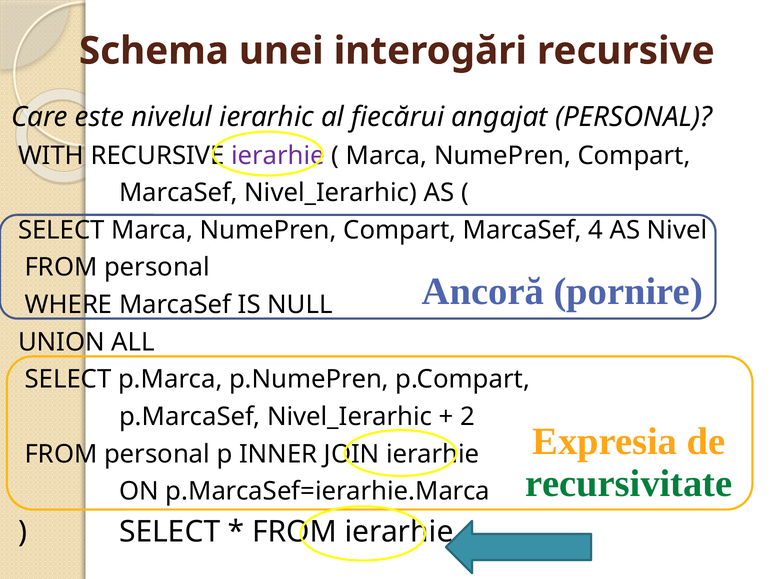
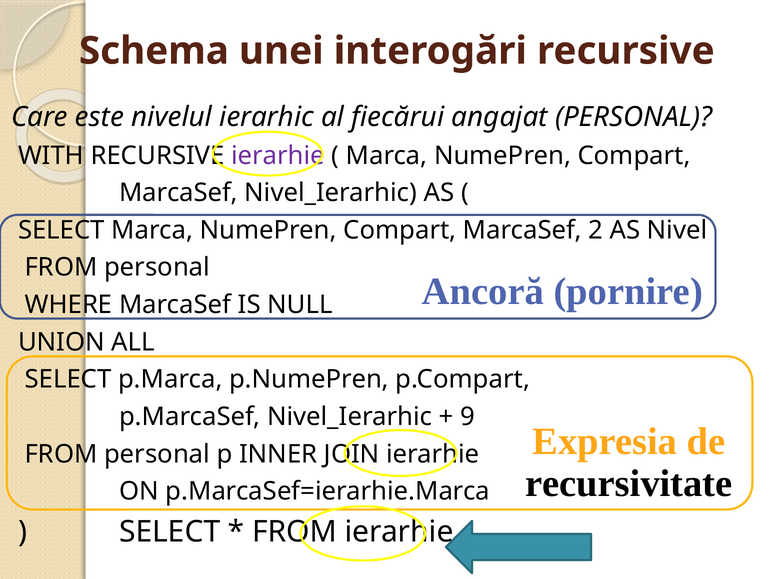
4: 4 -> 2
2: 2 -> 9
recursivitate colour: green -> black
